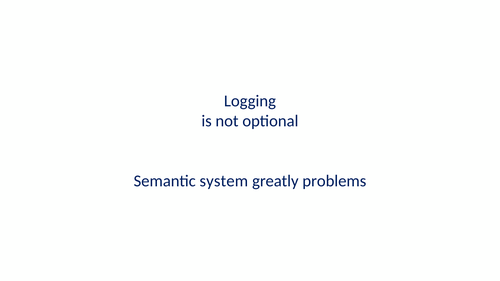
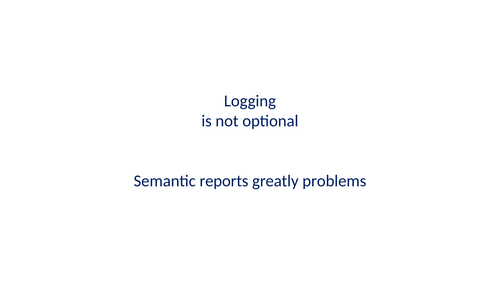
system: system -> reports
